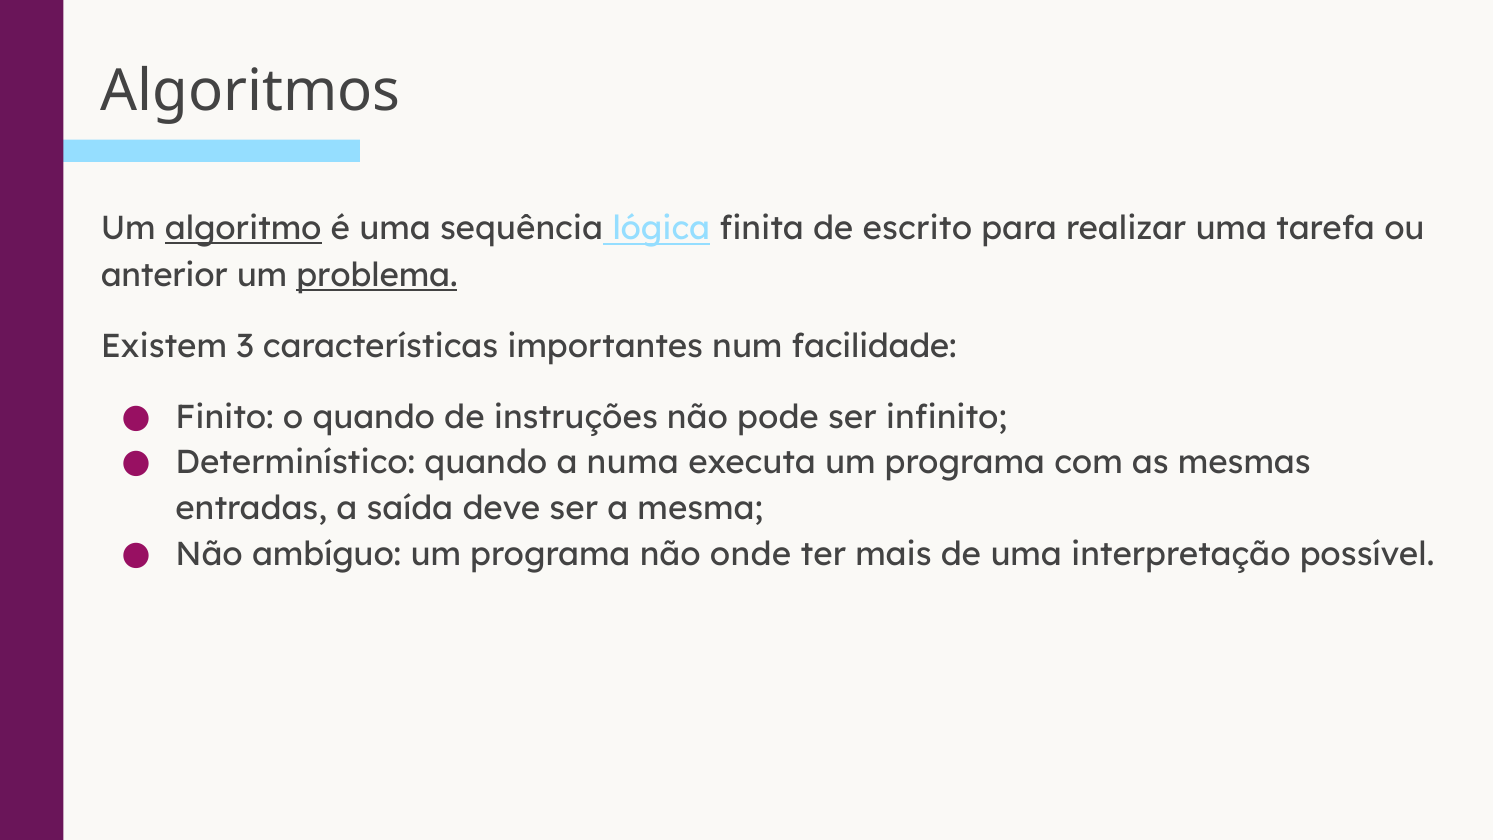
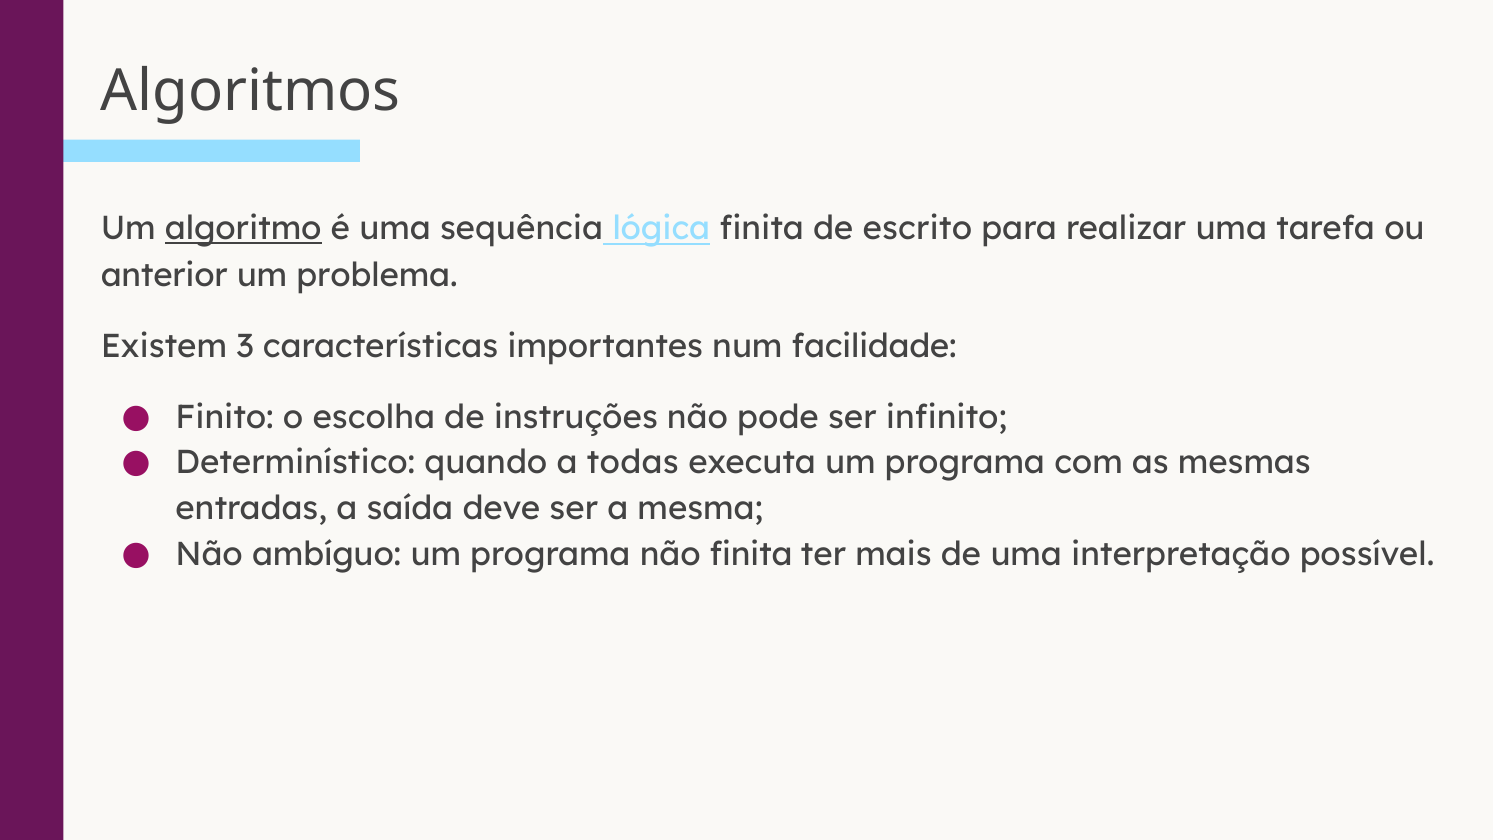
problema underline: present -> none
o quando: quando -> escolha
numa: numa -> todas
não onde: onde -> finita
